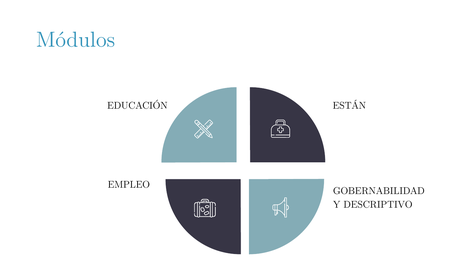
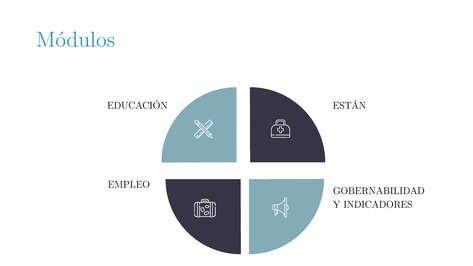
DESCRIPTIVO: DESCRIPTIVO -> INDICADORES
